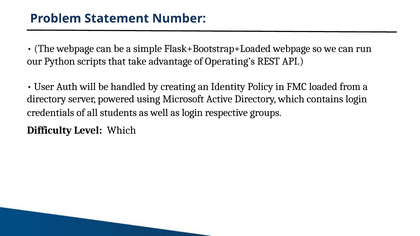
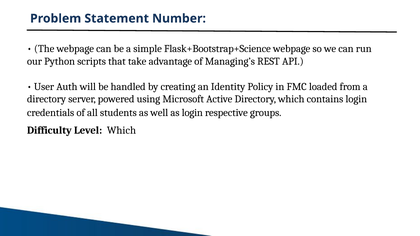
Flask+Bootstrap+Loaded: Flask+Bootstrap+Loaded -> Flask+Bootstrap+Science
Operating’s: Operating’s -> Managing’s
